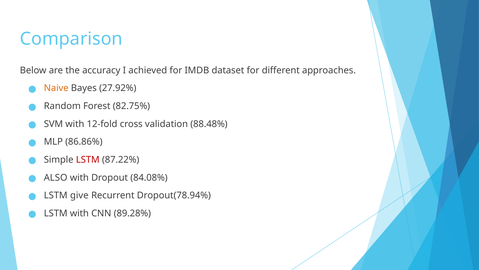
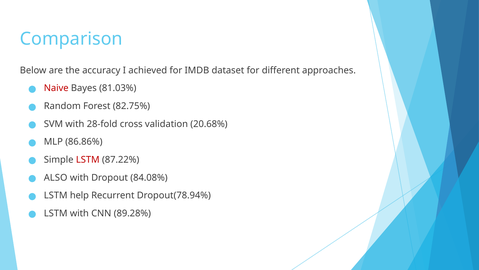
Naive colour: orange -> red
27.92%: 27.92% -> 81.03%
12-fold: 12-fold -> 28-fold
88.48%: 88.48% -> 20.68%
give: give -> help
